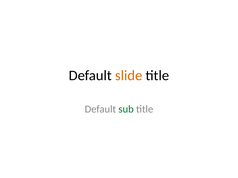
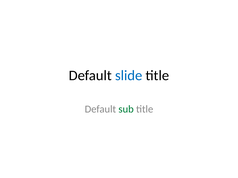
slide colour: orange -> blue
